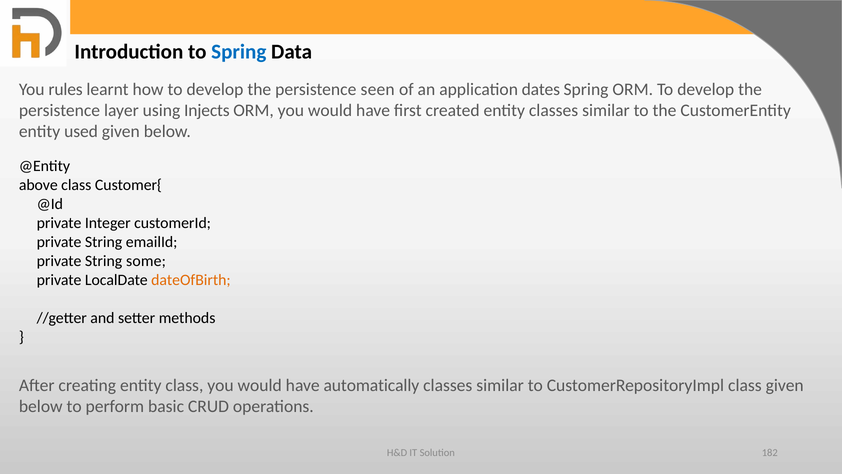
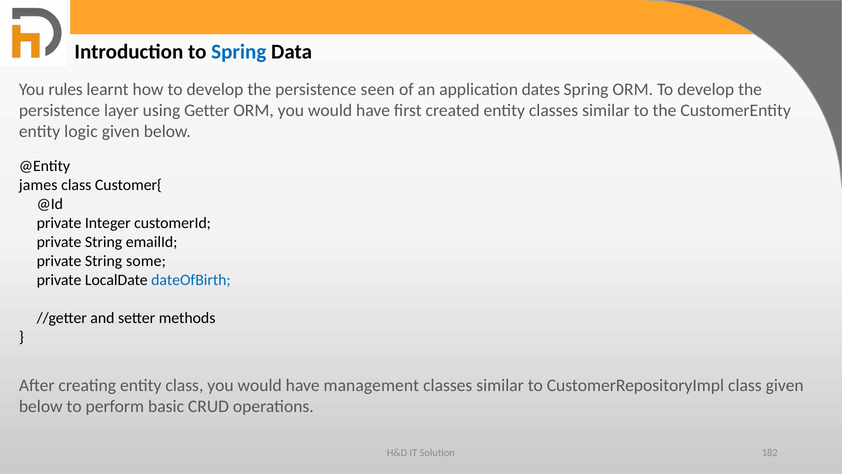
Injects: Injects -> Getter
used: used -> logic
above: above -> james
dateOfBirth colour: orange -> blue
automatically: automatically -> management
